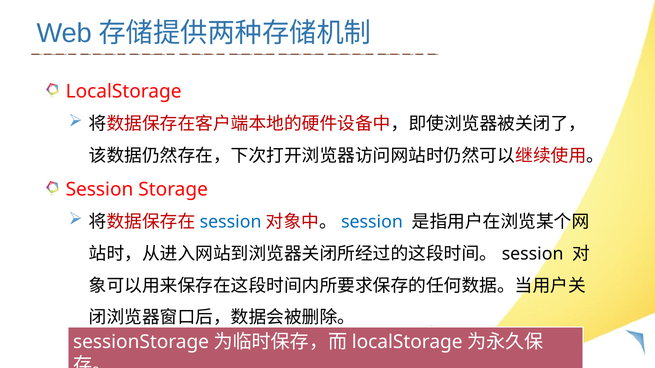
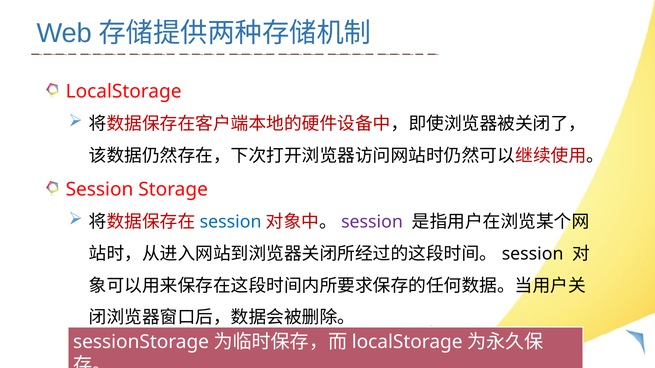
session at (372, 222) colour: blue -> purple
